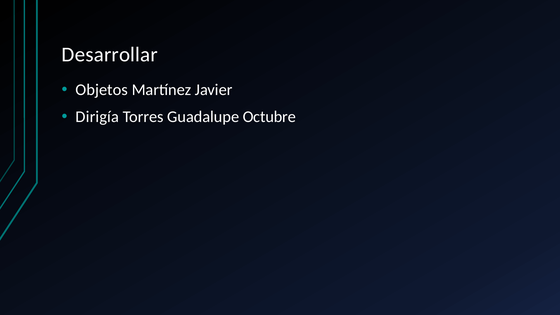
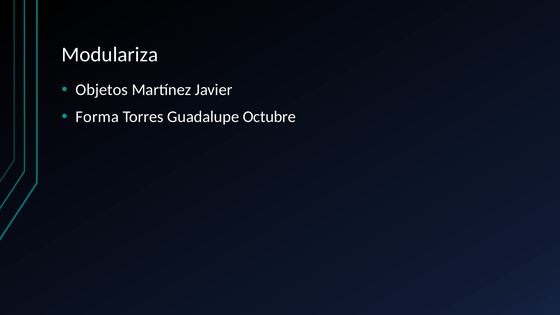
Desarrollar: Desarrollar -> Modulariza
Dirigía: Dirigía -> Forma
